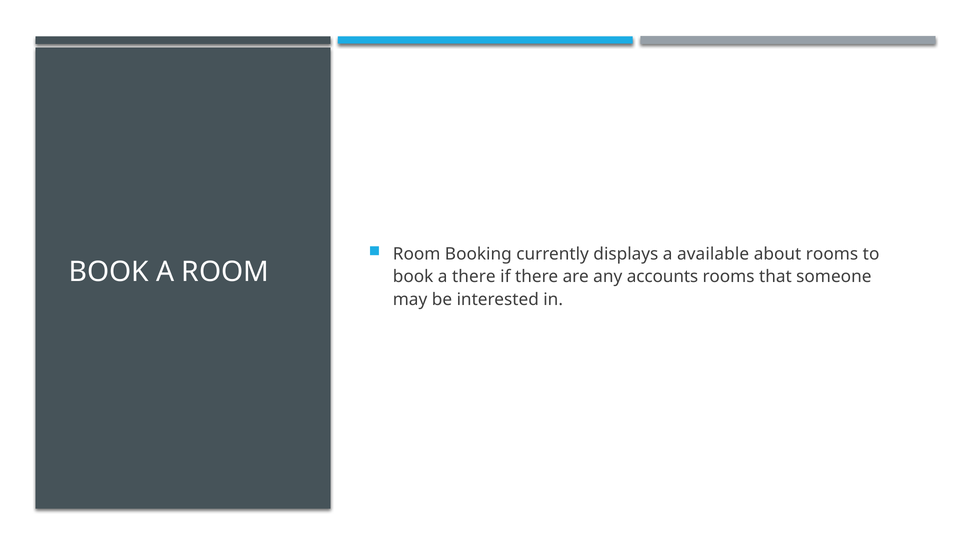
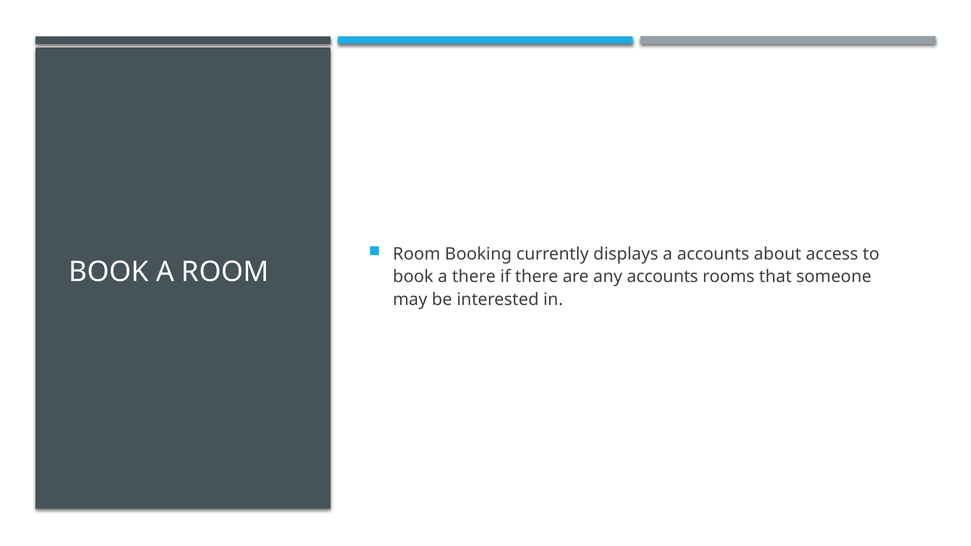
a available: available -> accounts
about rooms: rooms -> access
